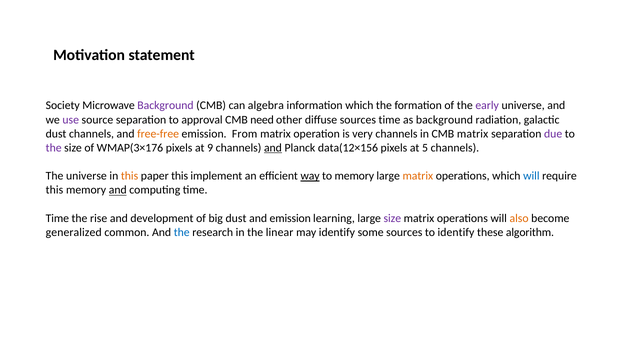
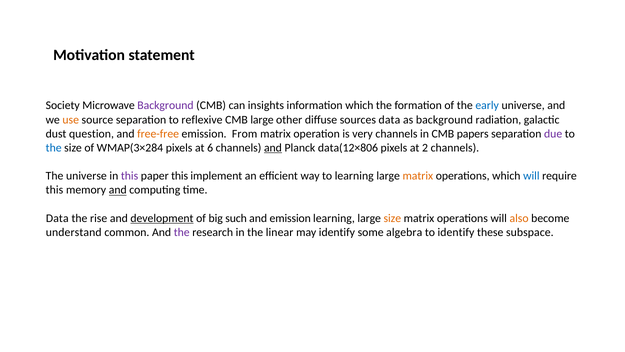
algebra: algebra -> insights
early colour: purple -> blue
use colour: purple -> orange
approval: approval -> reflexive
CMB need: need -> large
sources time: time -> data
dust channels: channels -> question
CMB matrix: matrix -> papers
the at (54, 148) colour: purple -> blue
WMAP(3×176: WMAP(3×176 -> WMAP(3×284
9: 9 -> 6
data(12×156: data(12×156 -> data(12×806
5: 5 -> 2
this at (130, 176) colour: orange -> purple
way underline: present -> none
to memory: memory -> learning
Time at (57, 218): Time -> Data
development underline: none -> present
big dust: dust -> such
size at (392, 218) colour: purple -> orange
generalized: generalized -> understand
the at (182, 232) colour: blue -> purple
some sources: sources -> algebra
algorithm: algorithm -> subspace
